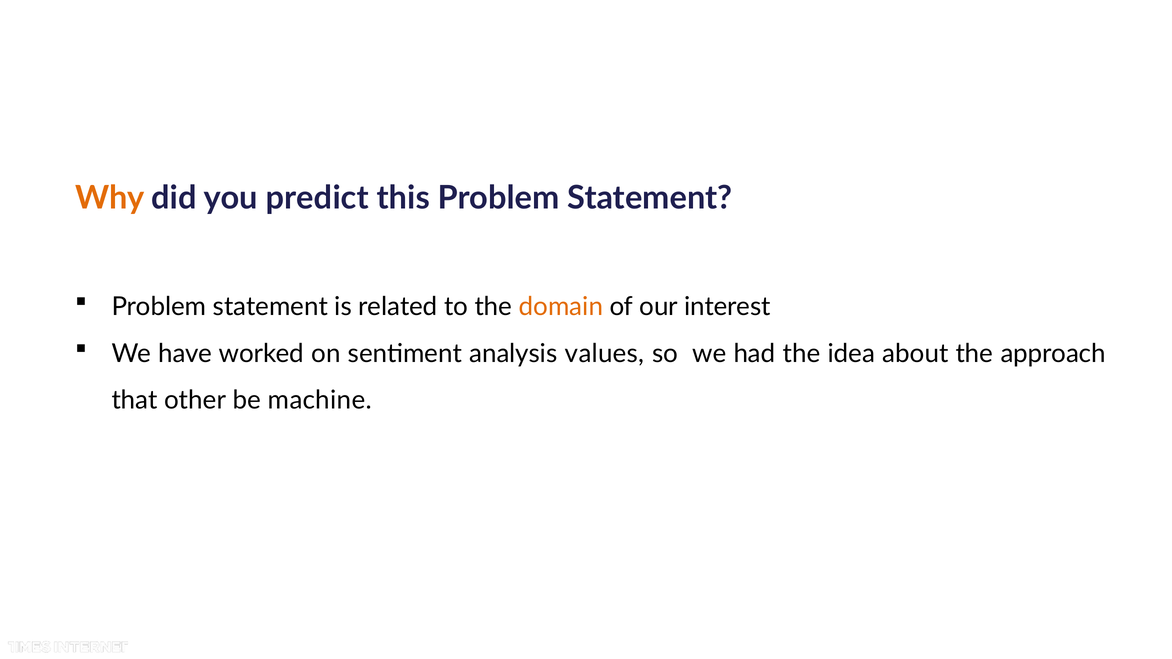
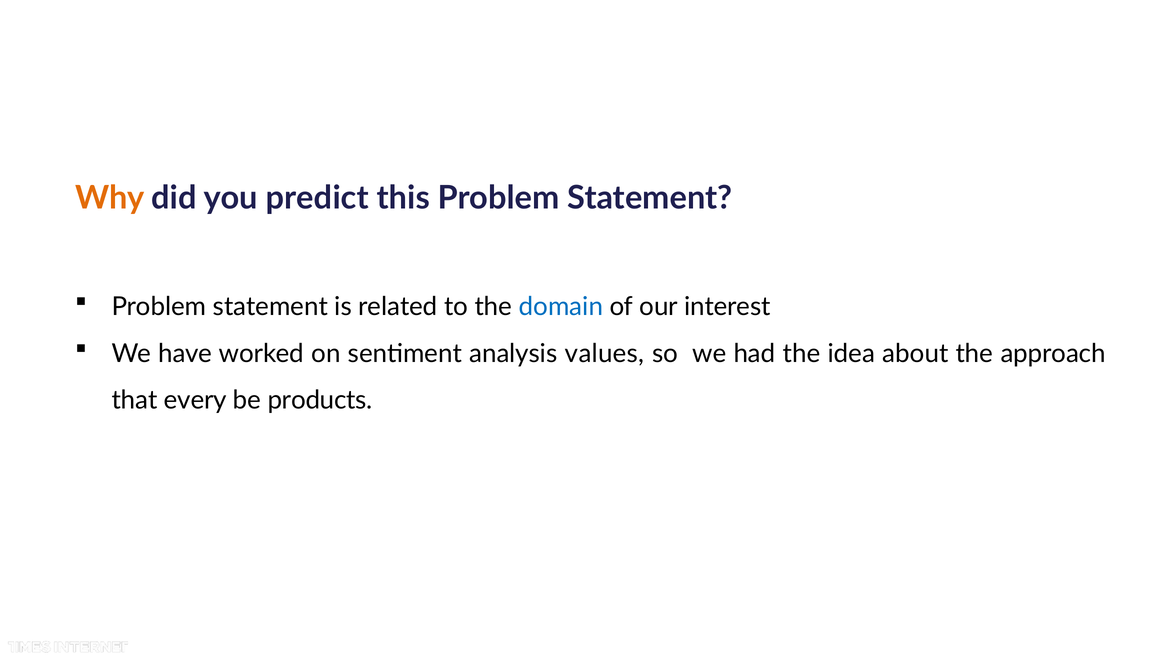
domain colour: orange -> blue
other: other -> every
machine: machine -> products
